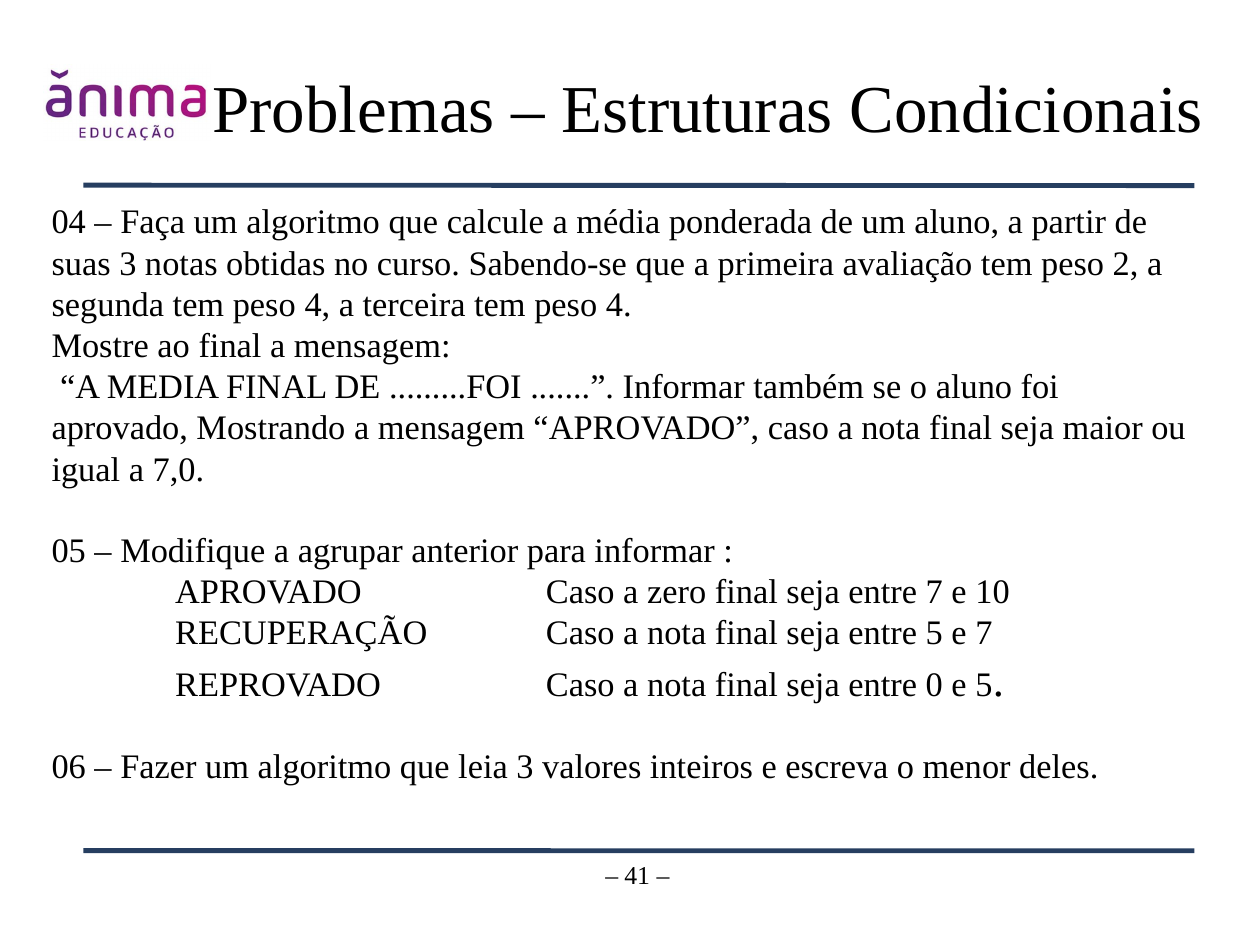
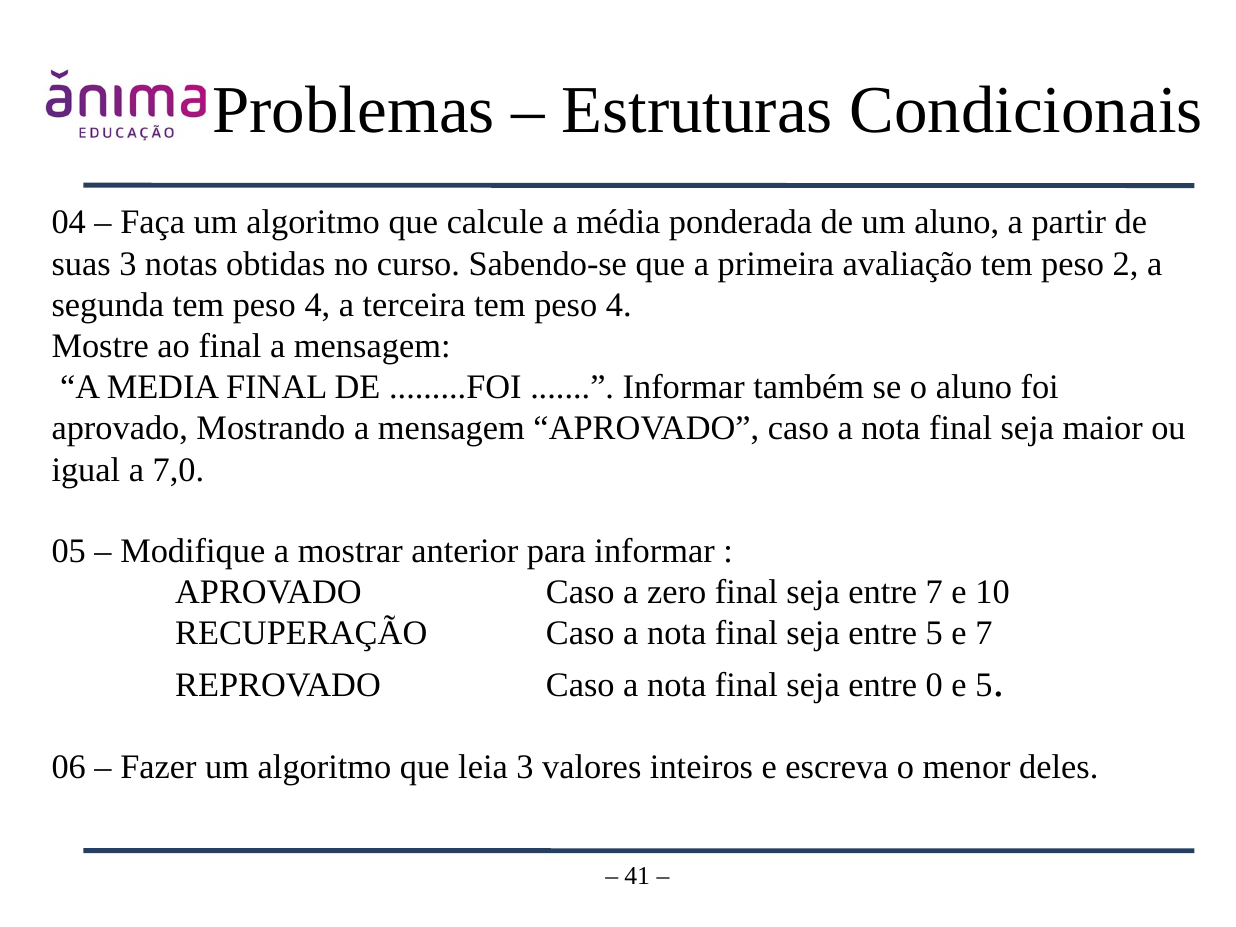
agrupar: agrupar -> mostrar
